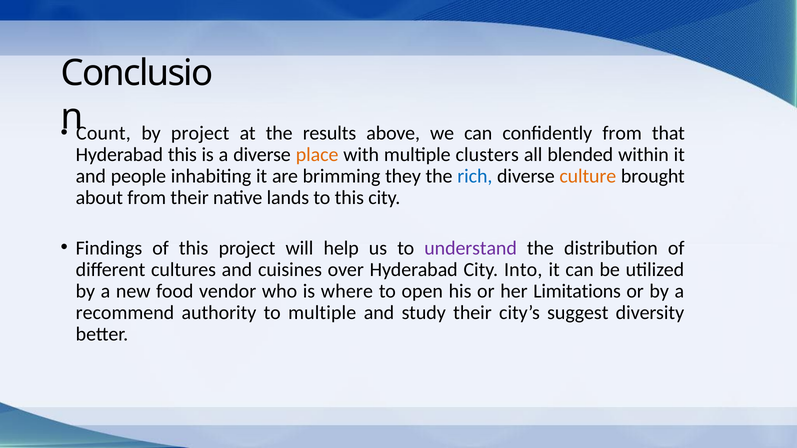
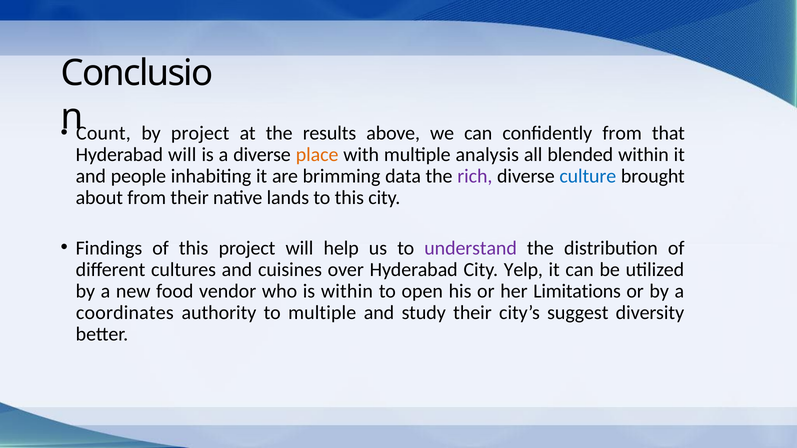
Hyderabad this: this -> will
clusters: clusters -> analysis
they: they -> data
rich colour: blue -> purple
culture colour: orange -> blue
Into: Into -> Yelp
is where: where -> within
recommend: recommend -> coordinates
